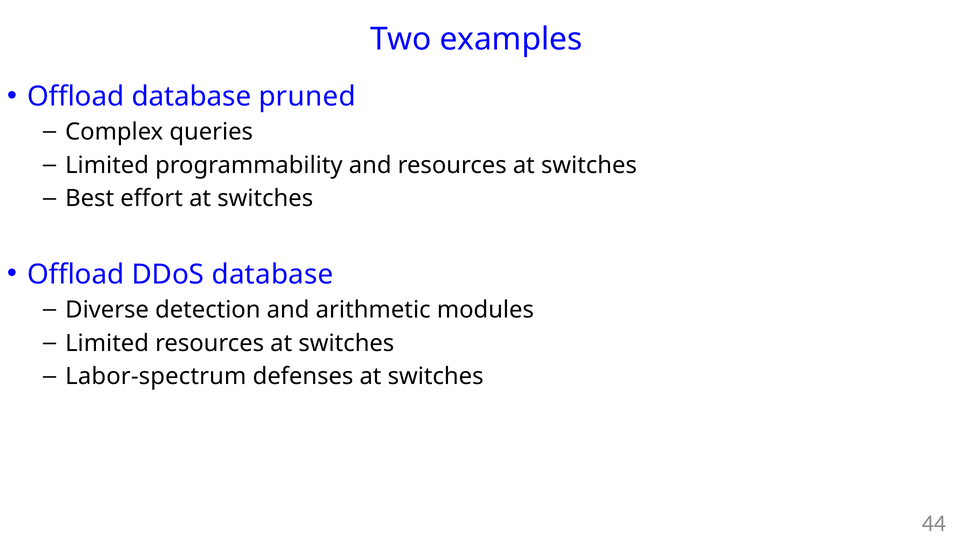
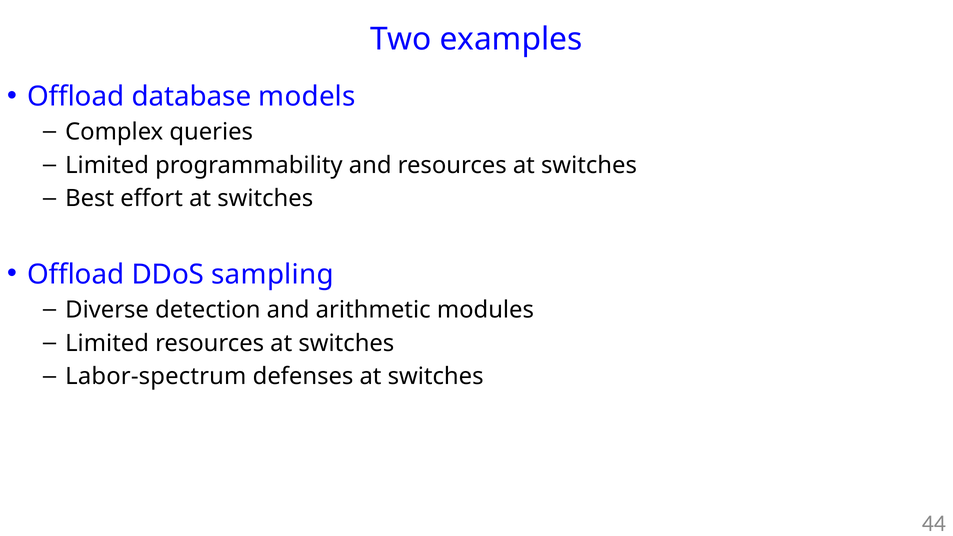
pruned: pruned -> models
DDoS database: database -> sampling
